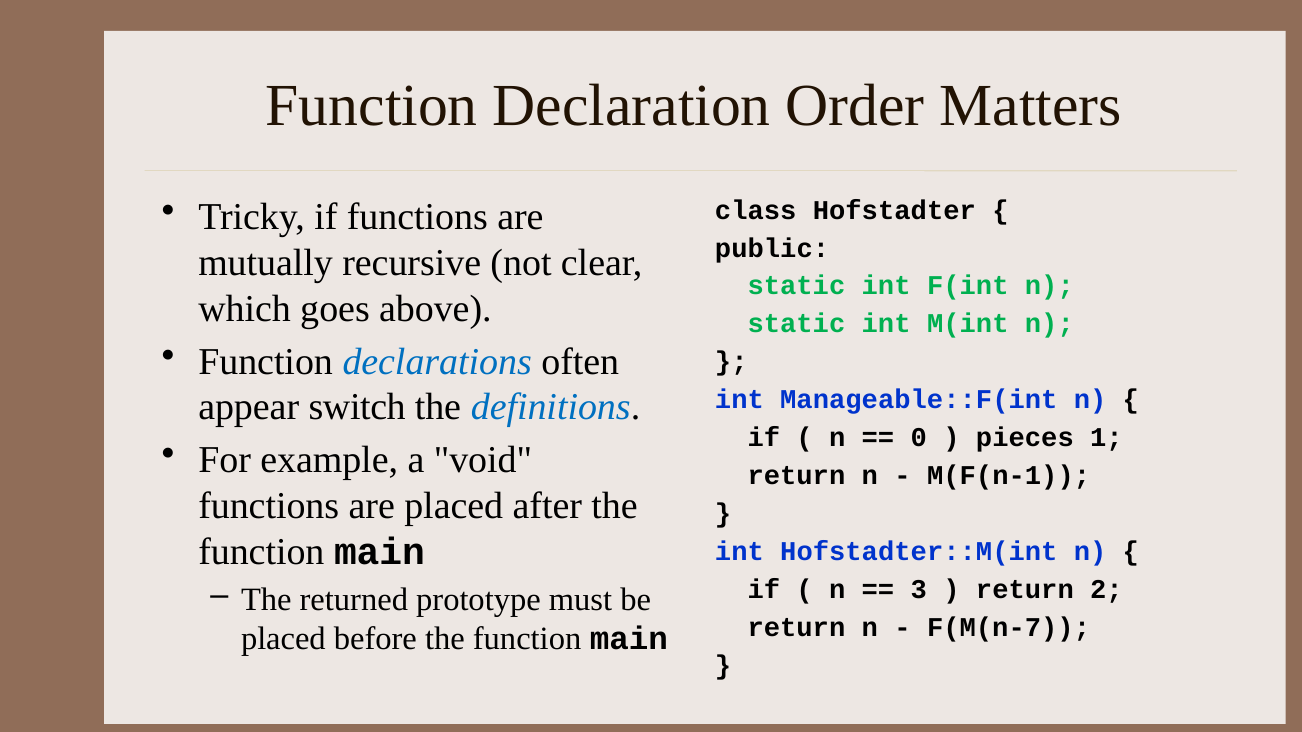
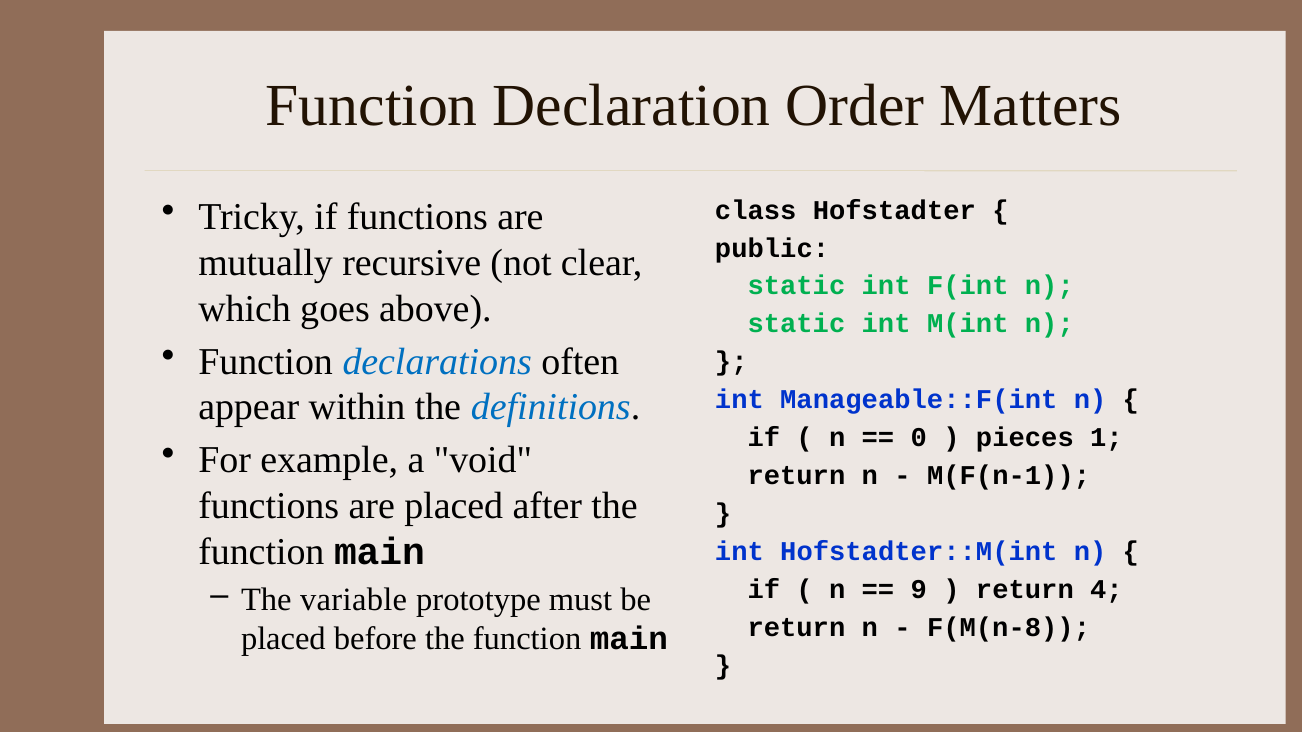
switch: switch -> within
3: 3 -> 9
2: 2 -> 4
returned: returned -> variable
F(M(n-7: F(M(n-7 -> F(M(n-8
